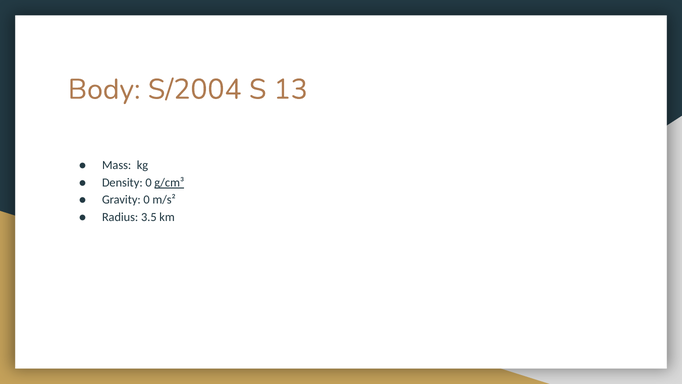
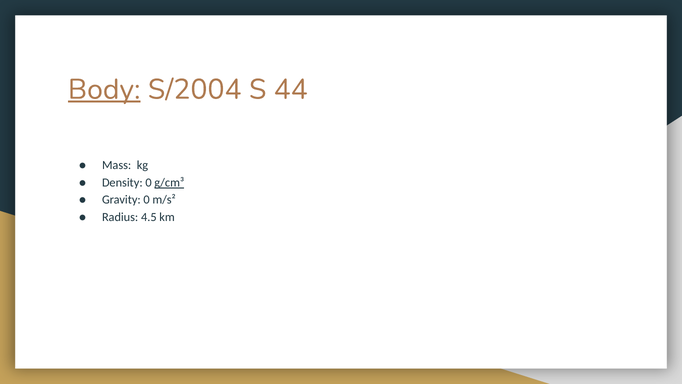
Body underline: none -> present
13: 13 -> 44
3.5: 3.5 -> 4.5
